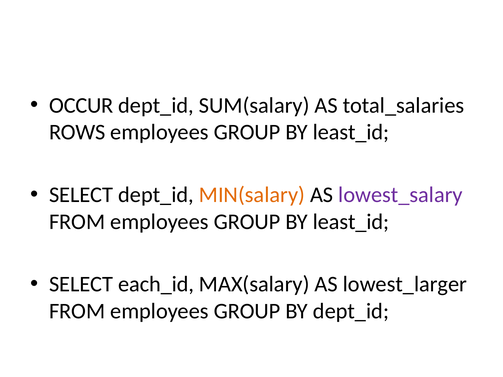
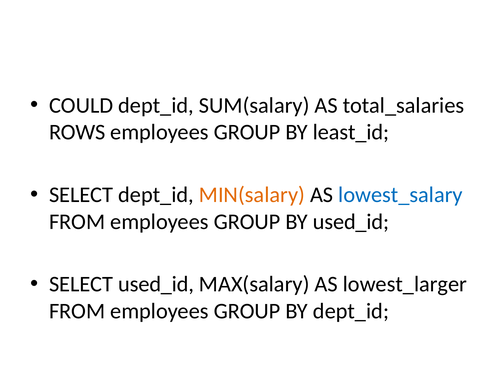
OCCUR: OCCUR -> COULD
lowest_salary colour: purple -> blue
least_id at (351, 222): least_id -> used_id
SELECT each_id: each_id -> used_id
